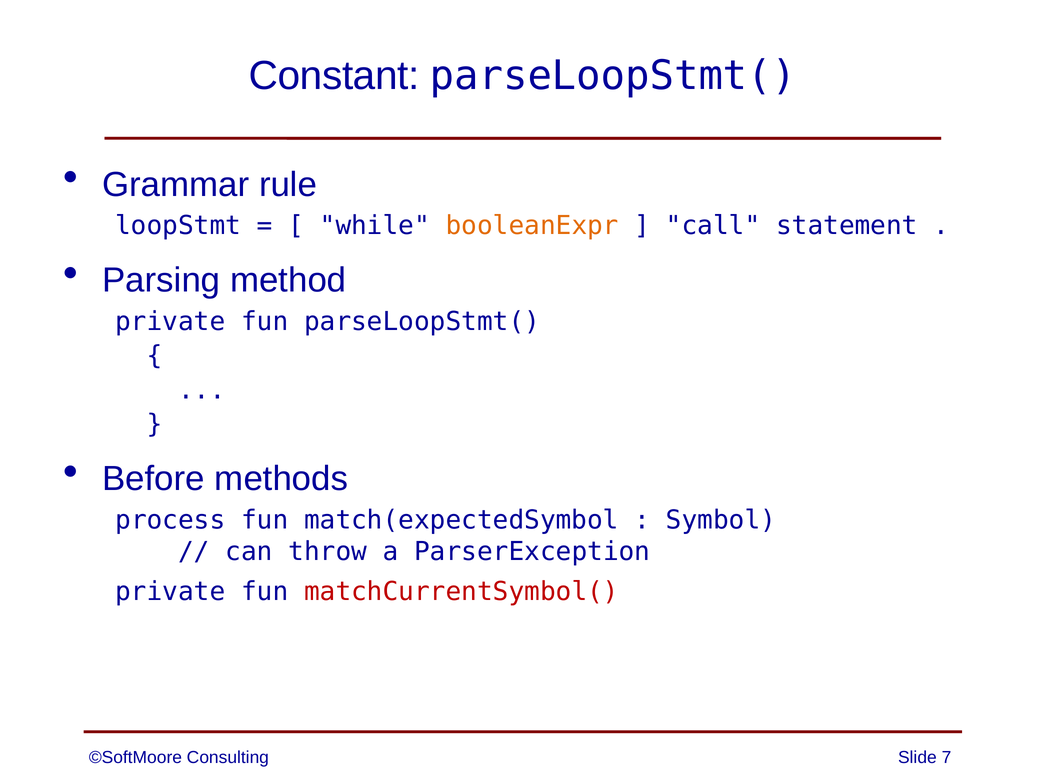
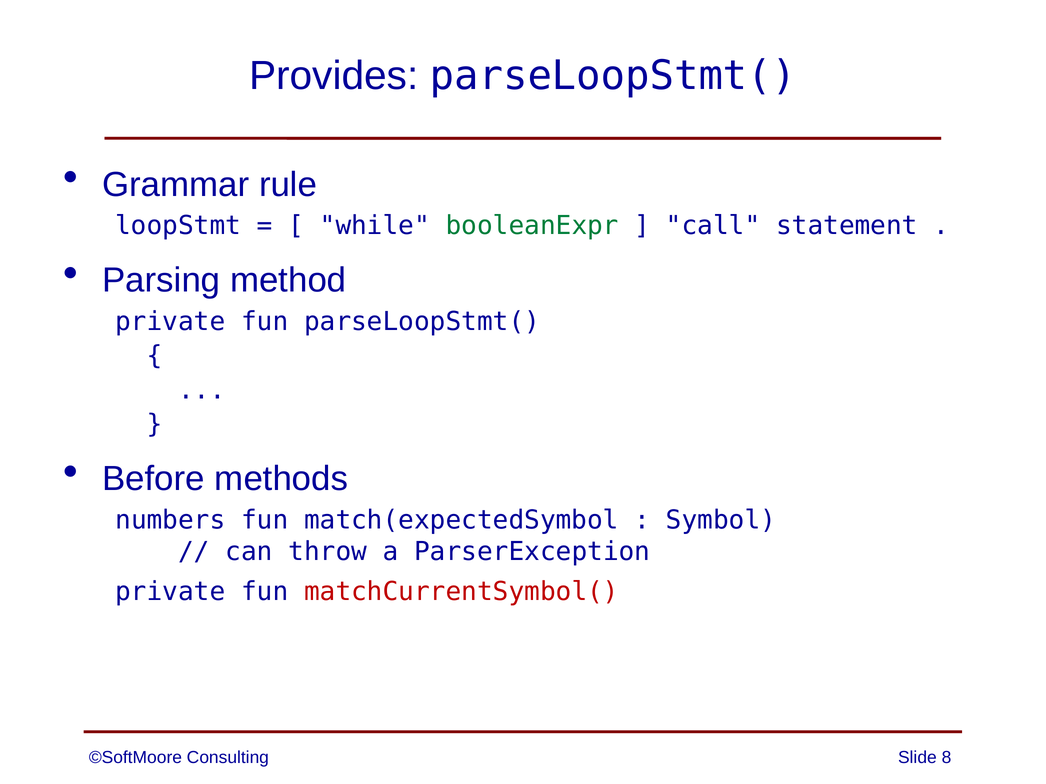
Constant: Constant -> Provides
booleanExpr colour: orange -> green
process: process -> numbers
7: 7 -> 8
